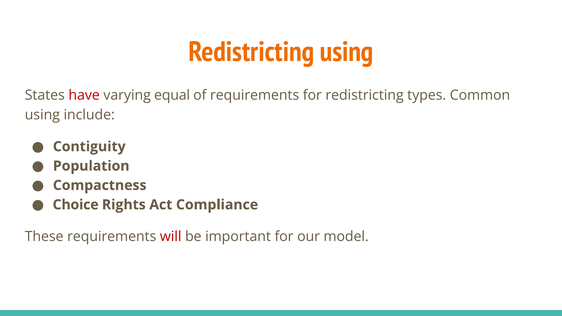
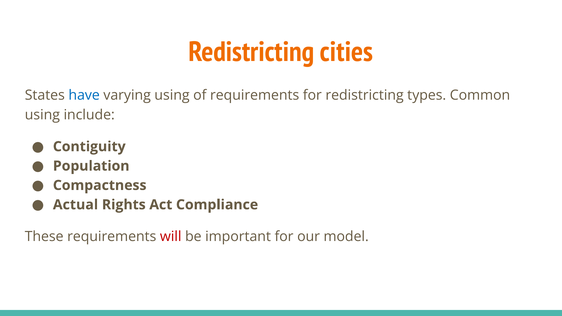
Redistricting using: using -> cities
have colour: red -> blue
varying equal: equal -> using
Choice: Choice -> Actual
